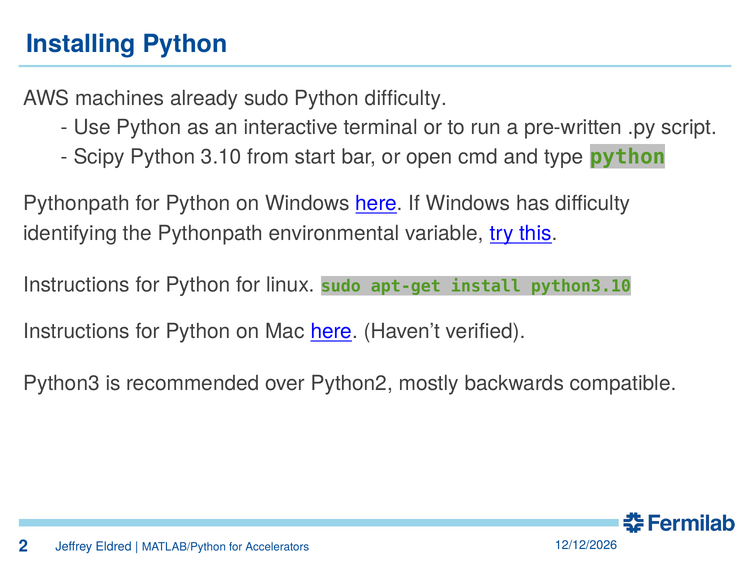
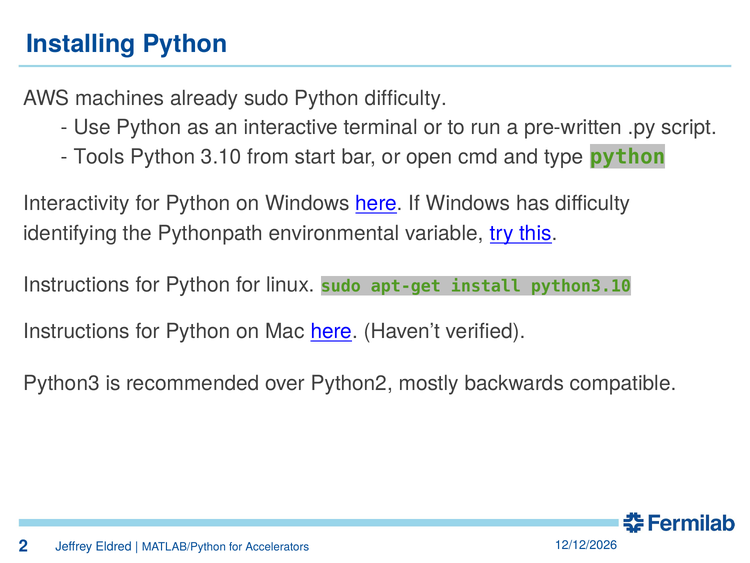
Scipy: Scipy -> Tools
Pythonpath at (77, 203): Pythonpath -> Interactivity
